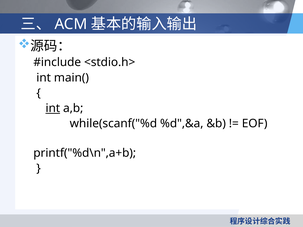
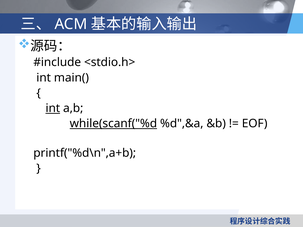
while(scanf("%d underline: none -> present
